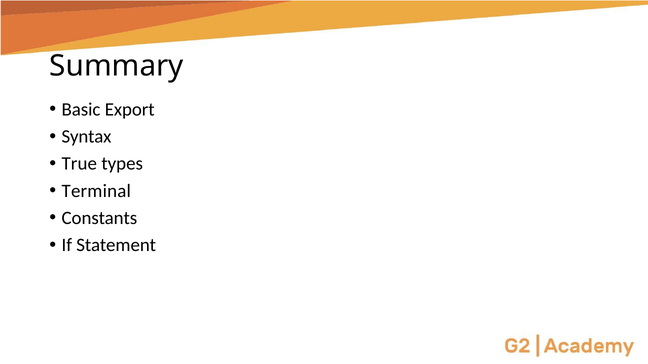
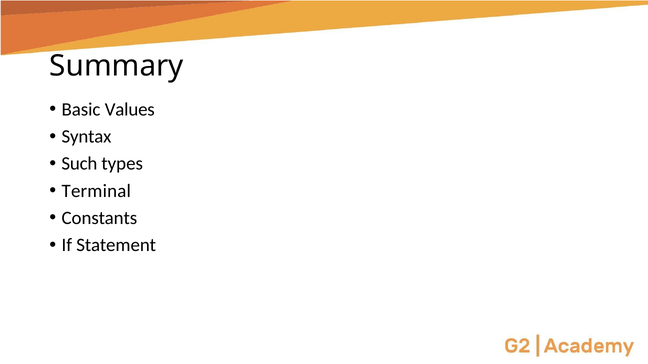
Export: Export -> Values
True: True -> Such
